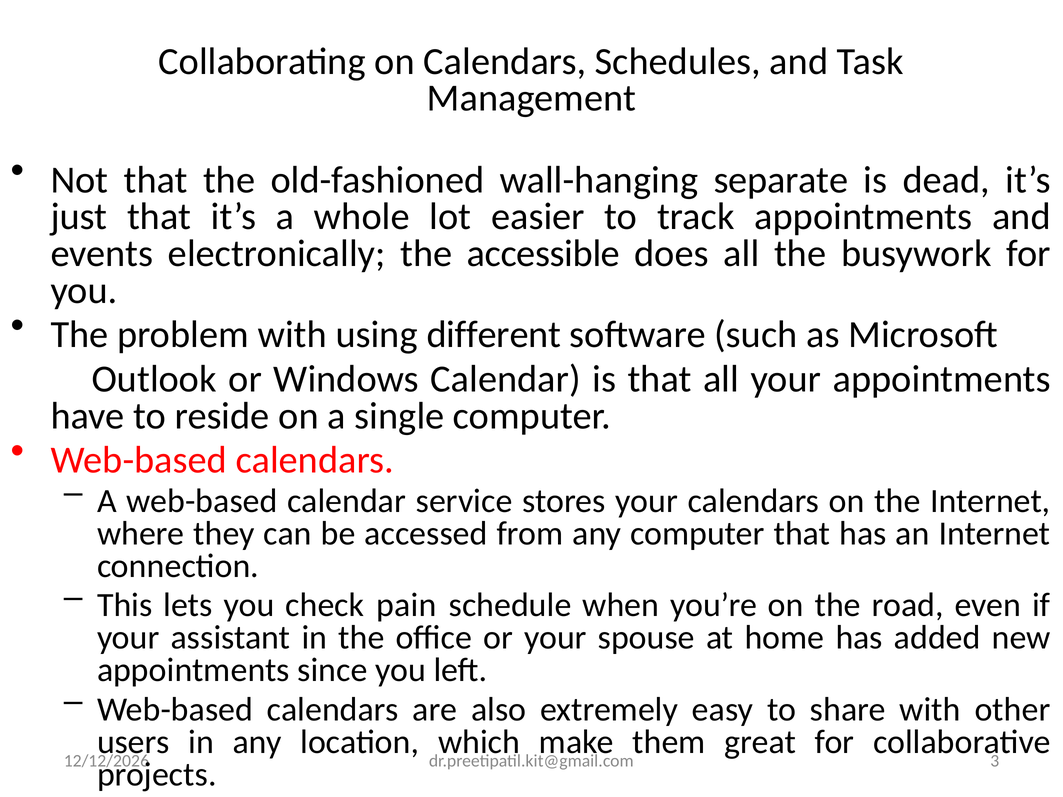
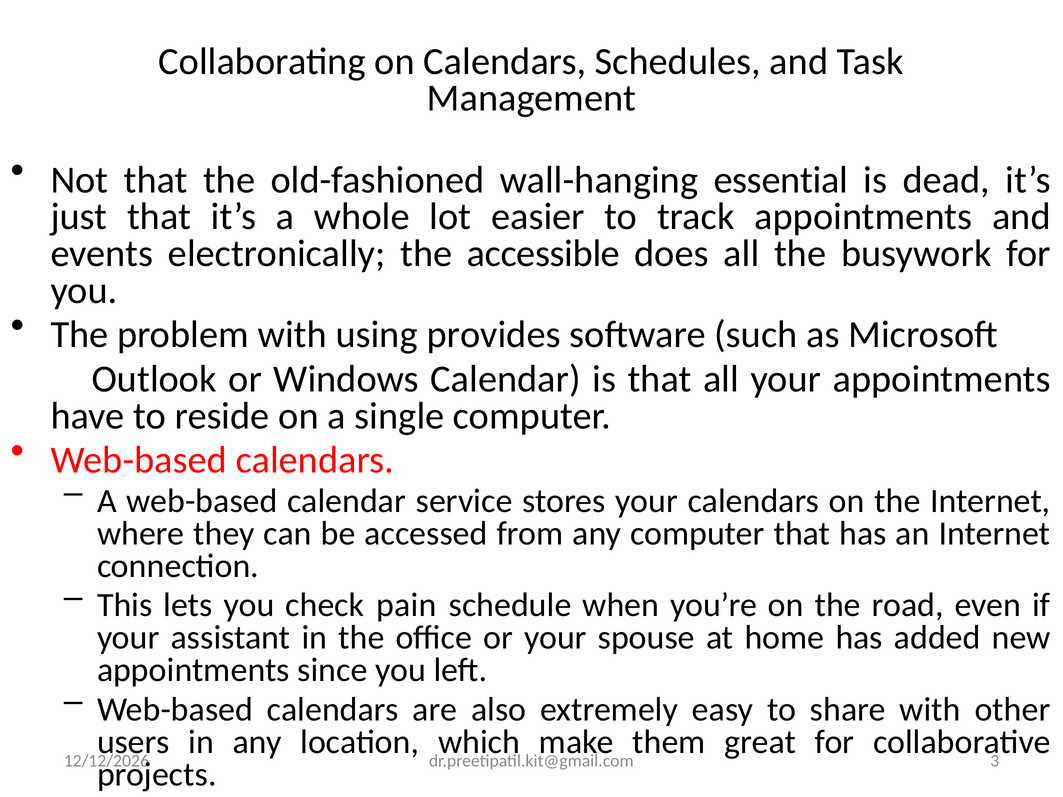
separate: separate -> essential
different: different -> provides
